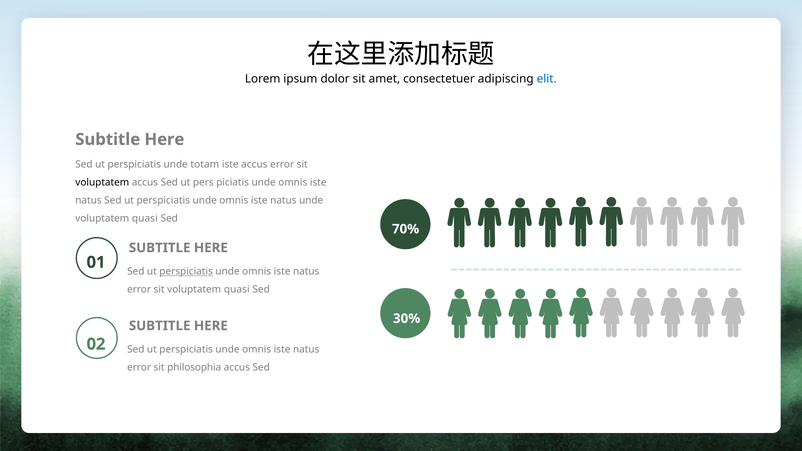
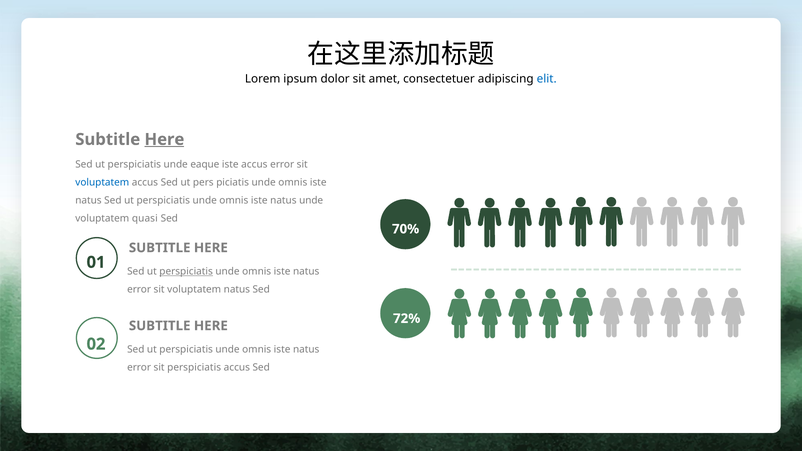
Here at (164, 139) underline: none -> present
totam: totam -> eaque
voluptatem at (102, 182) colour: black -> blue
sit voluptatem quasi: quasi -> natus
30%: 30% -> 72%
sit philosophia: philosophia -> perspiciatis
